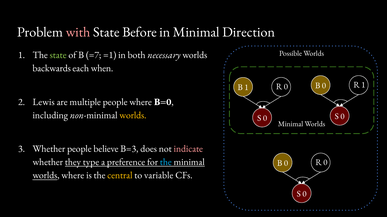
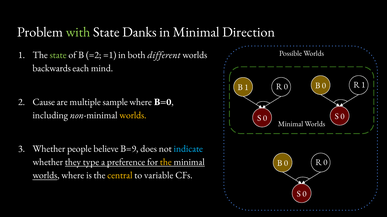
with colour: pink -> light green
Before: Before -> Danks
=7: =7 -> =2
necessary: necessary -> different
when: when -> mind
Lewis: Lewis -> Cause
multiple people: people -> sample
B=3: B=3 -> B=9
indicate colour: pink -> light blue
the at (166, 163) colour: light blue -> yellow
